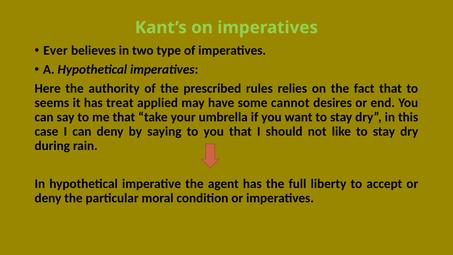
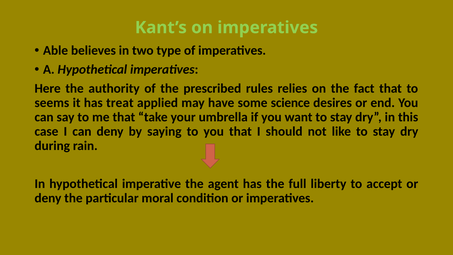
Ever: Ever -> Able
cannot: cannot -> science
